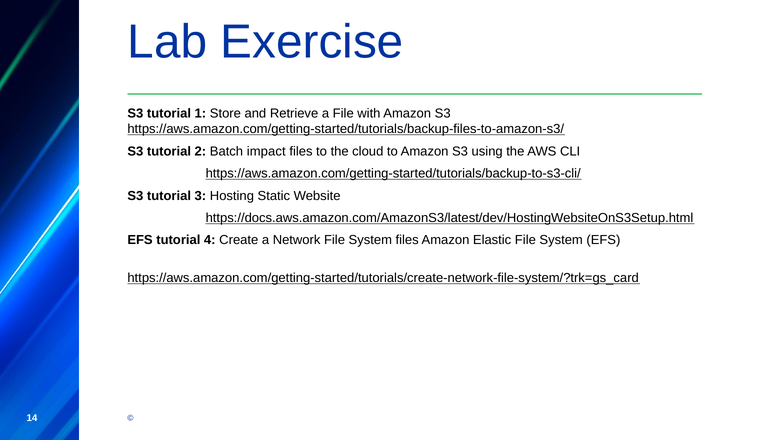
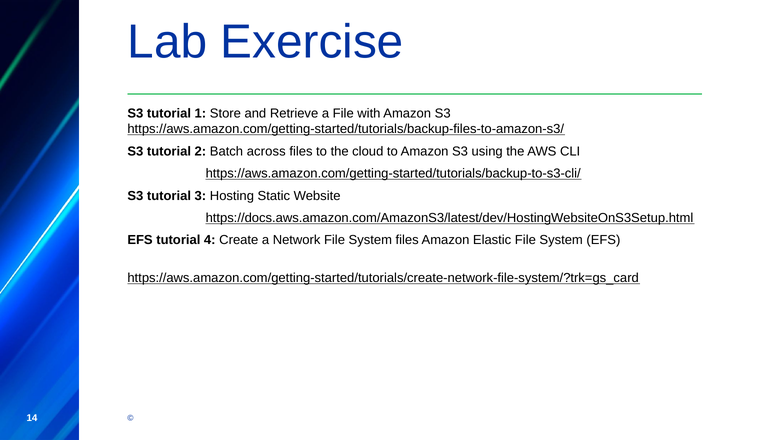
impact: impact -> across
